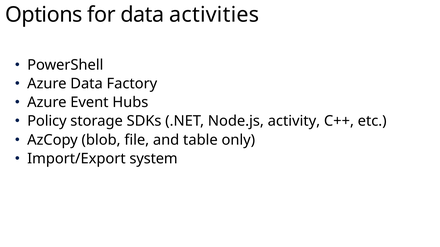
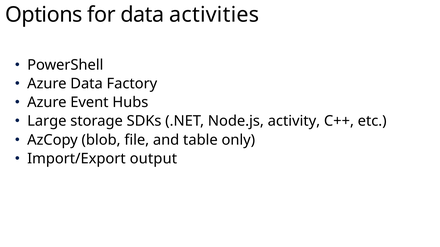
Policy: Policy -> Large
system: system -> output
